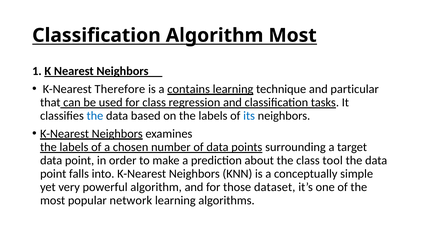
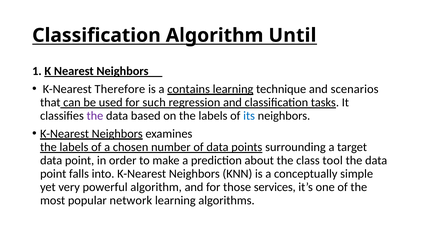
Algorithm Most: Most -> Until
particular: particular -> scenarios
for class: class -> such
the at (95, 116) colour: blue -> purple
dataset: dataset -> services
